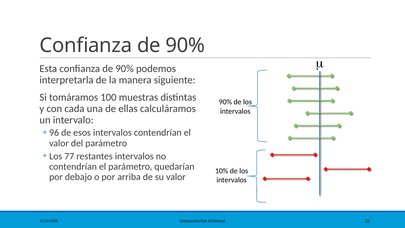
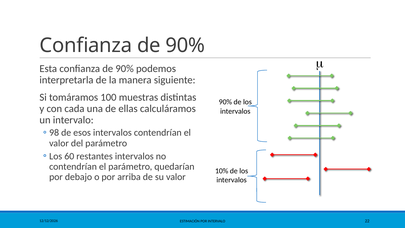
96: 96 -> 98
77: 77 -> 60
